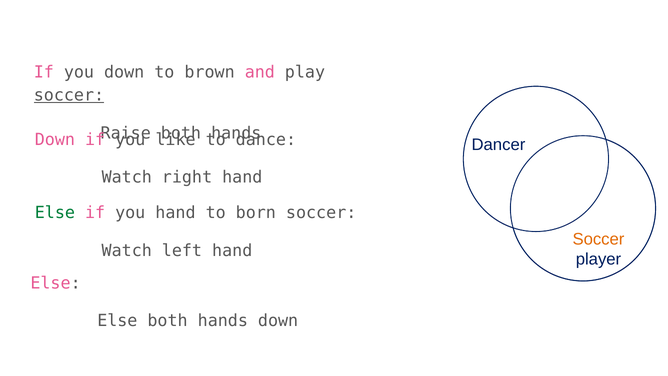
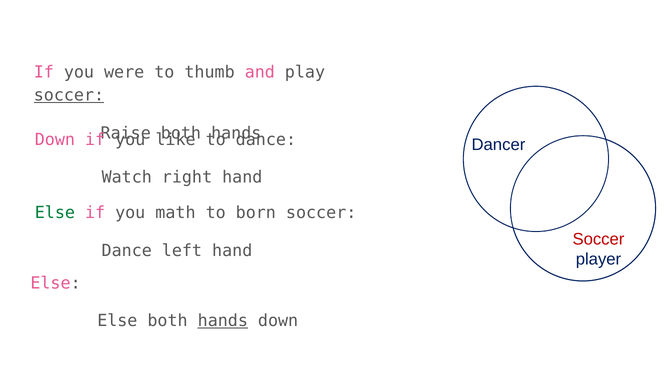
you down: down -> were
brown: brown -> thumb
you hand: hand -> math
Soccer at (598, 239) colour: orange -> red
Watch at (127, 251): Watch -> Dance
hands at (223, 321) underline: none -> present
